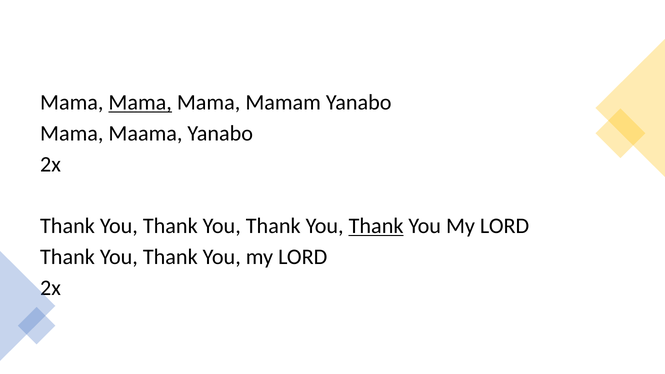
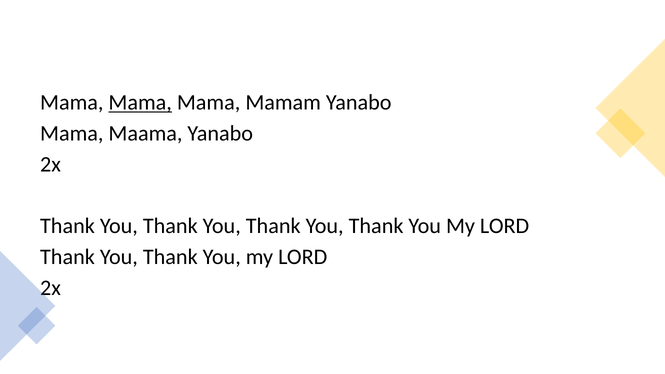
Thank at (376, 226) underline: present -> none
